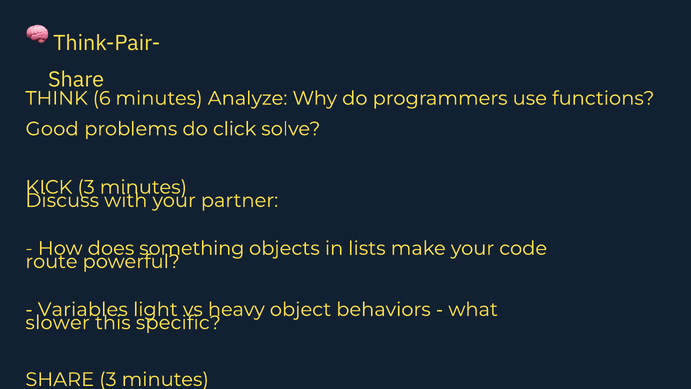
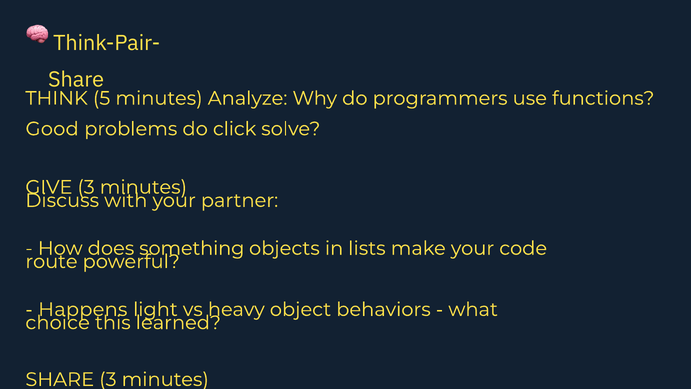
6: 6 -> 5
KICK: KICK -> GIVE
Variables: Variables -> Happens
slower: slower -> choice
speciﬁc: speciﬁc -> learned
